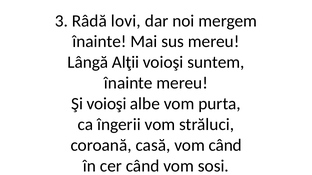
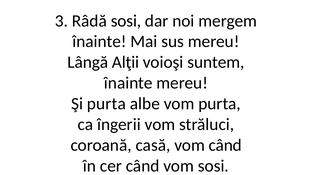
Râdă lovi: lovi -> sosi
Şi voioşi: voioşi -> purta
